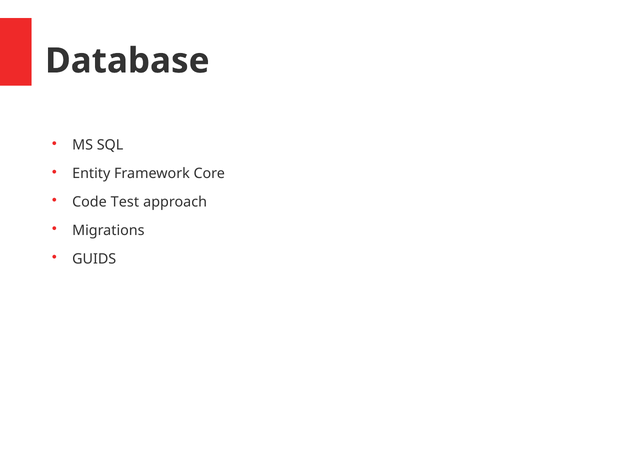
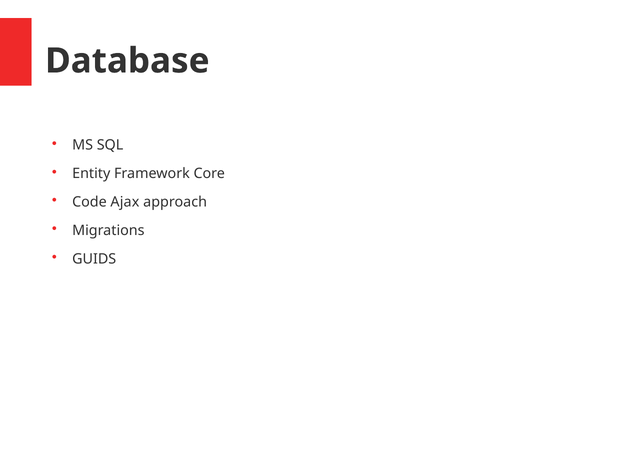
Test: Test -> Ajax
